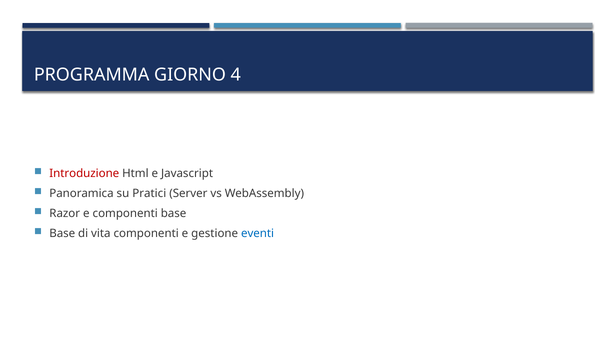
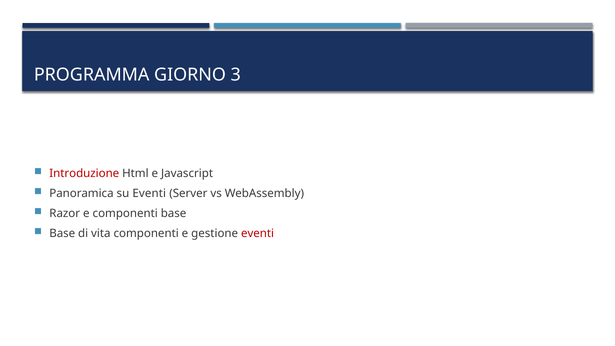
4: 4 -> 3
su Pratici: Pratici -> Eventi
eventi at (258, 234) colour: blue -> red
